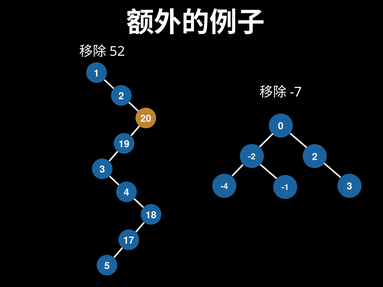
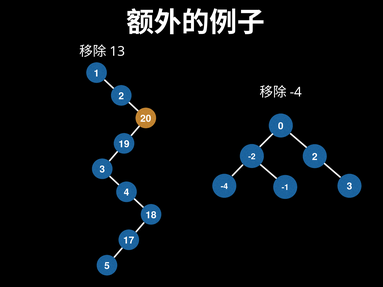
52: 52 -> 13
-7 at (296, 92): -7 -> -4
